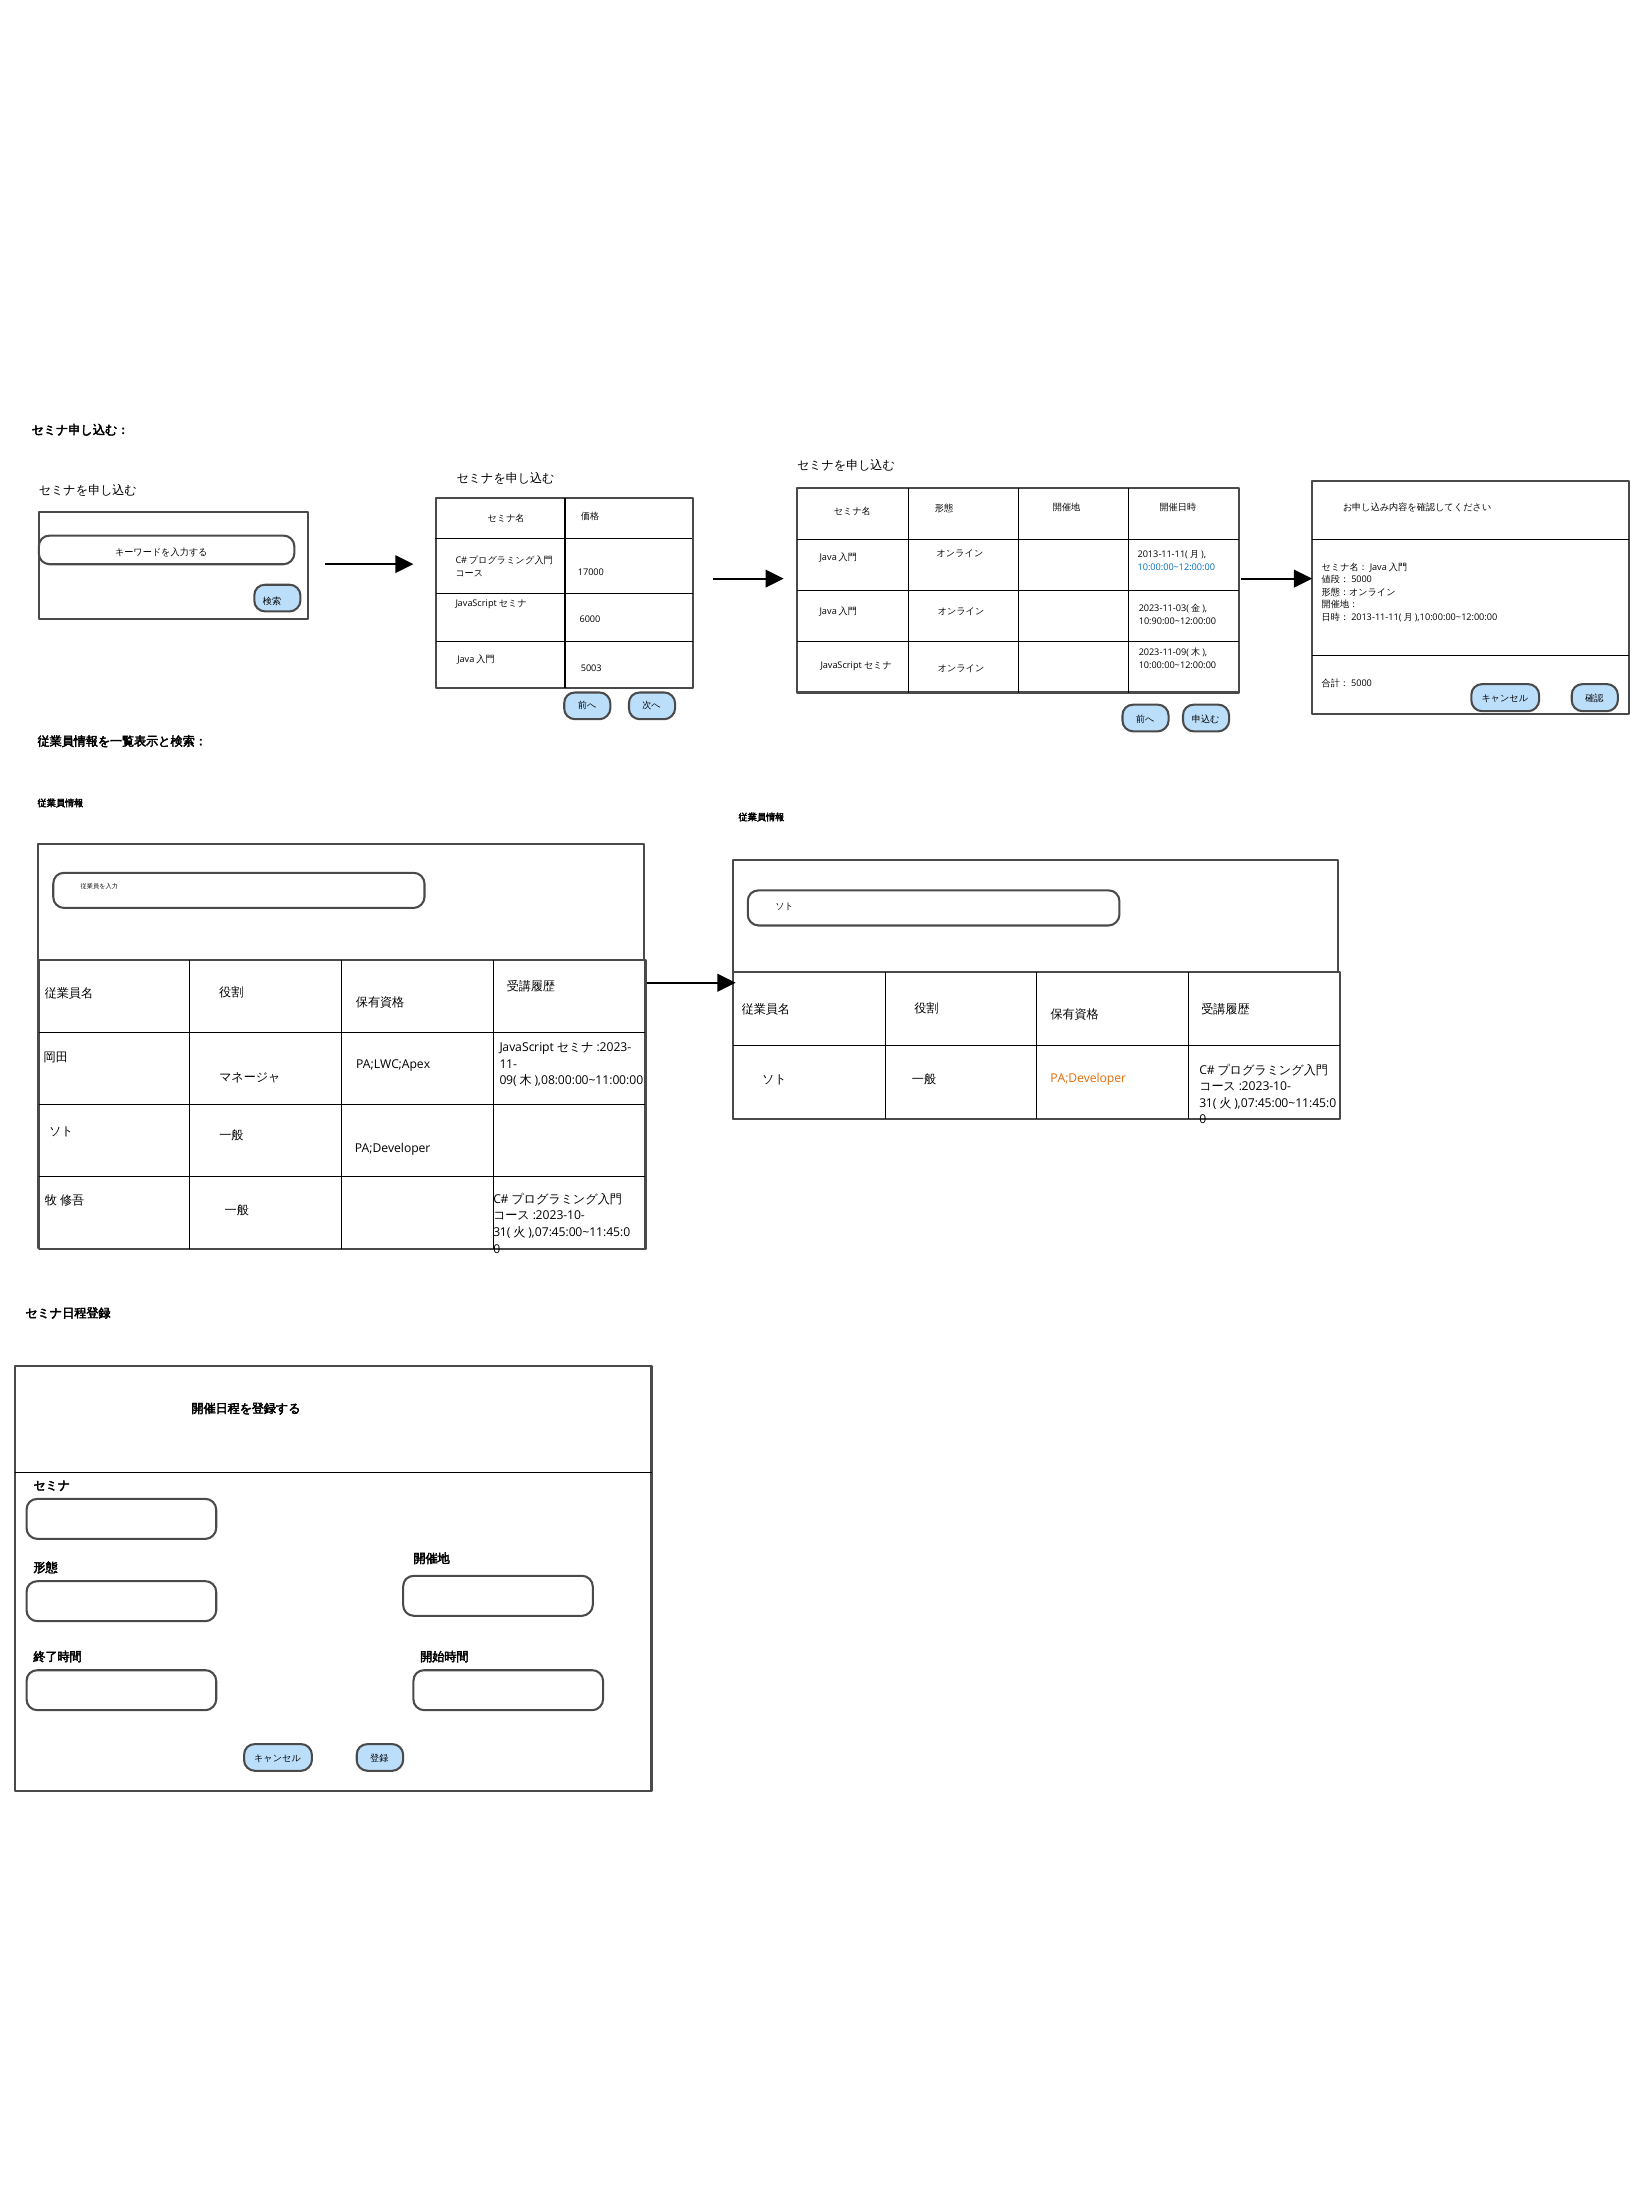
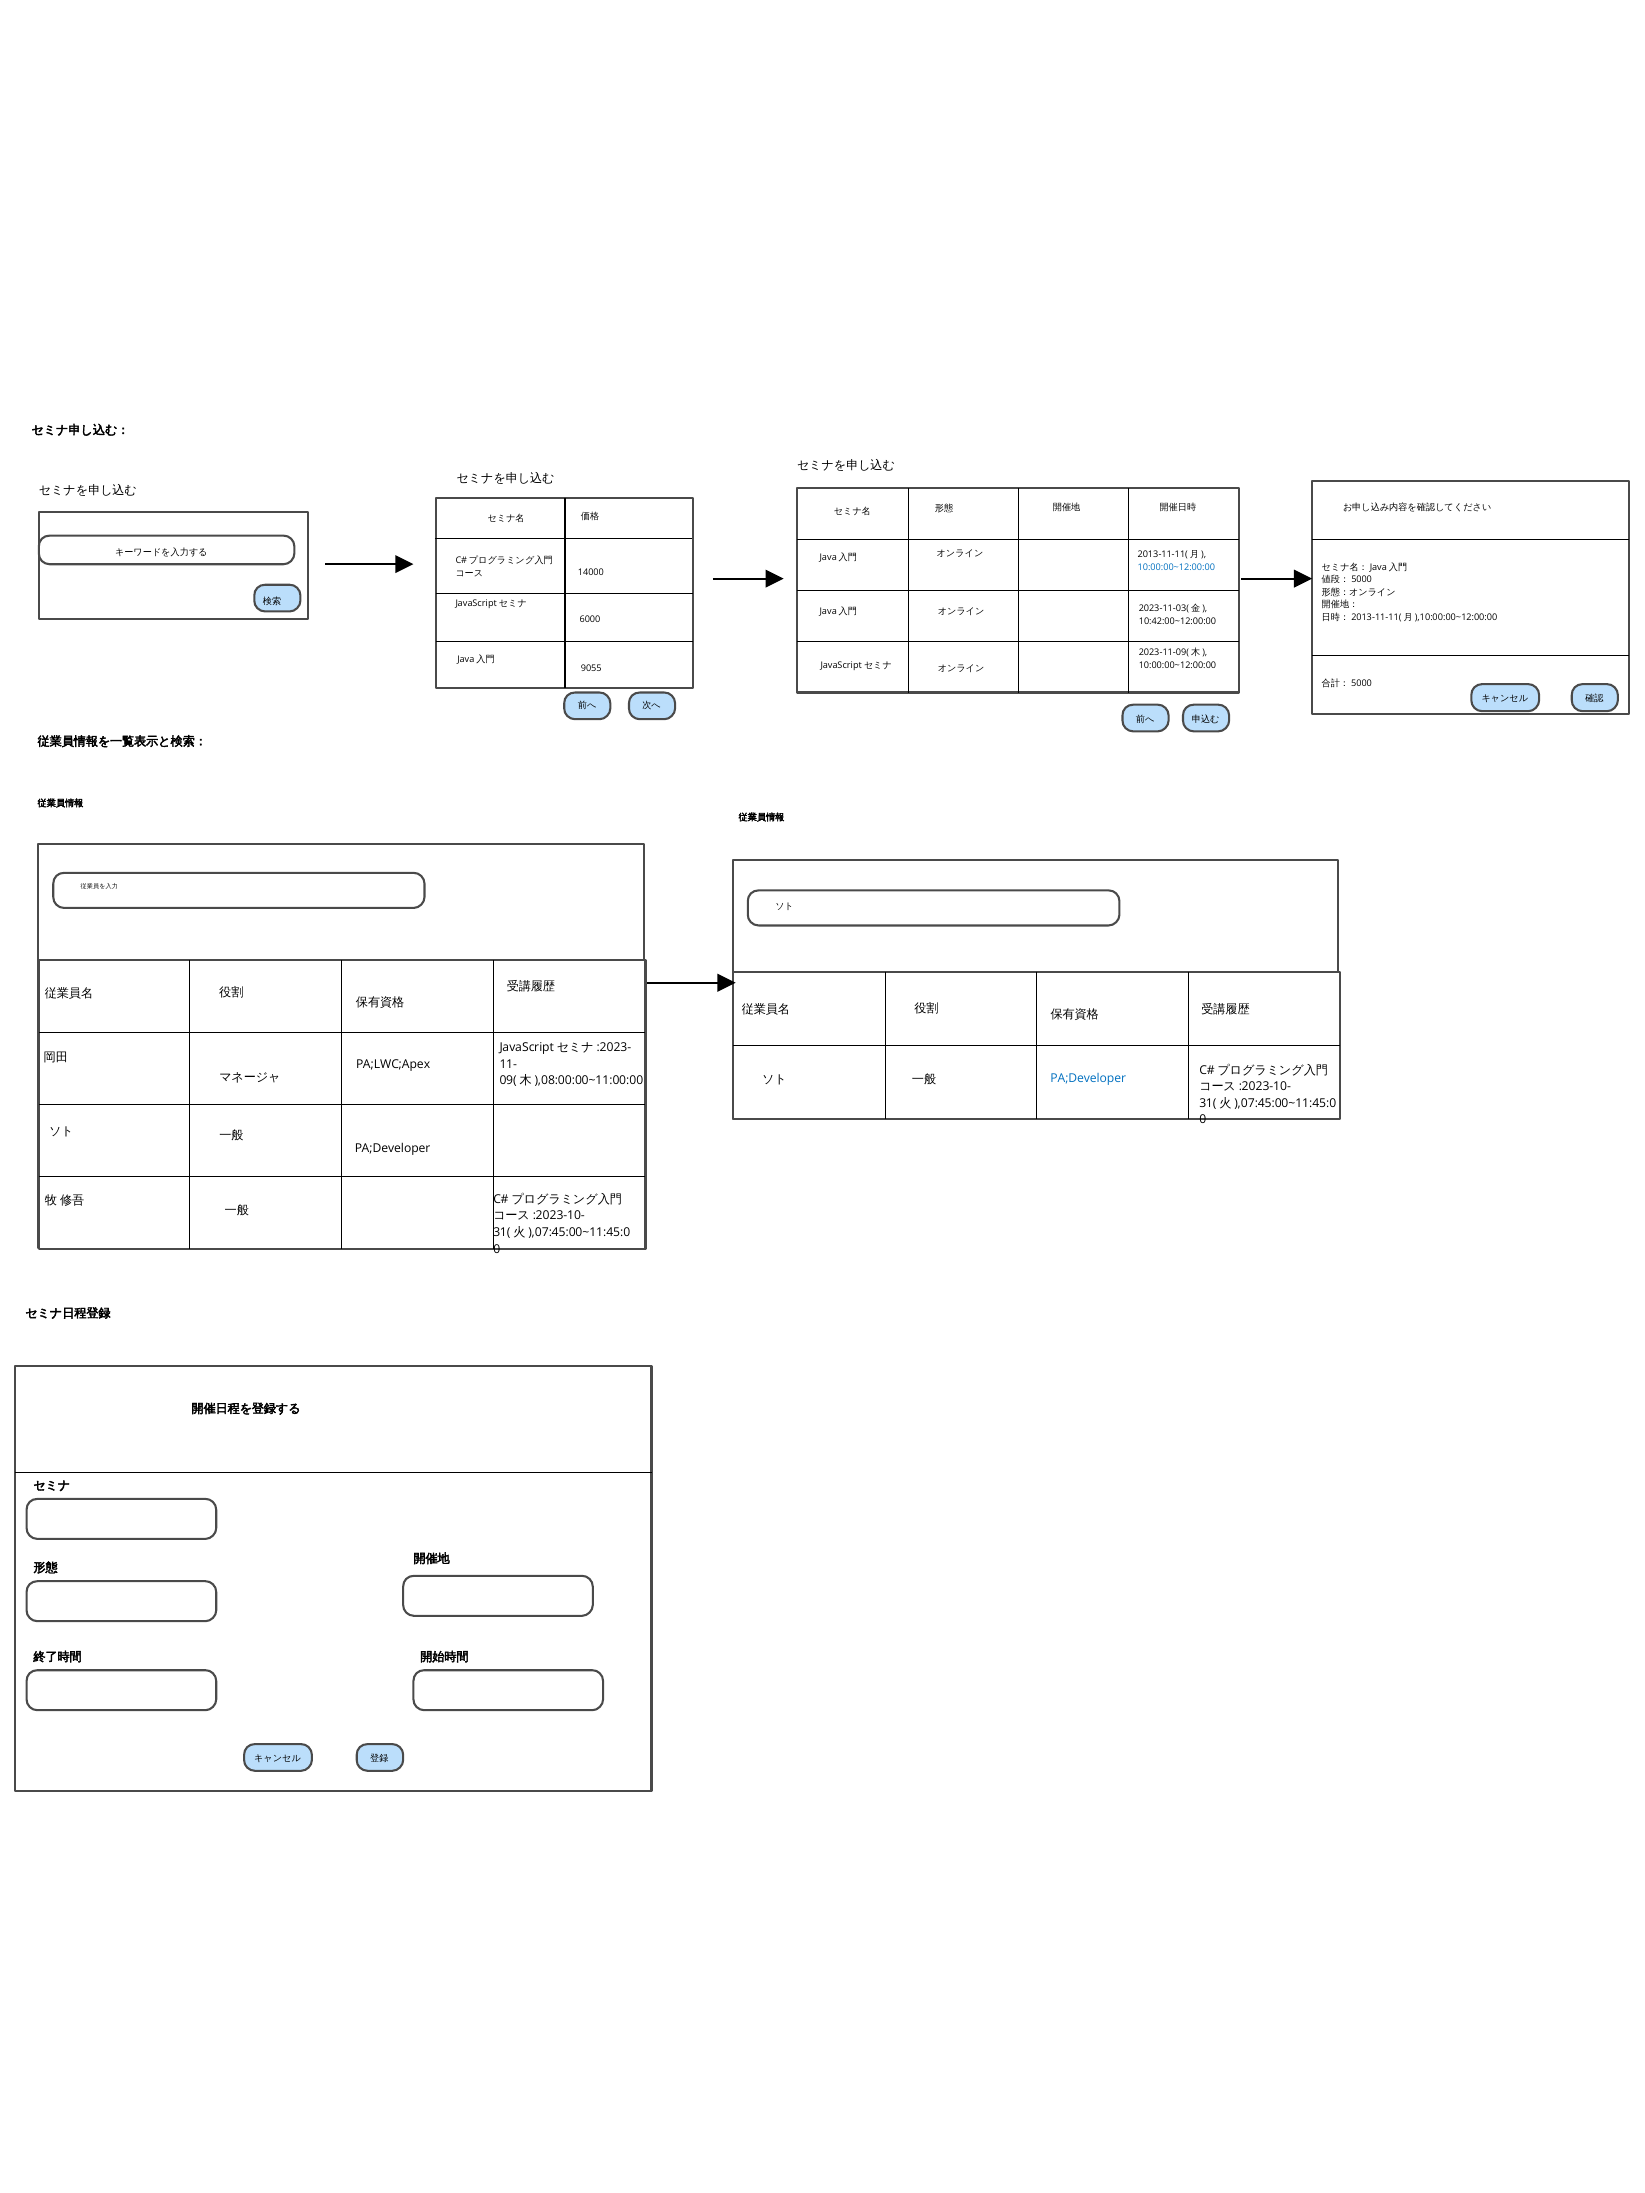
17000: 17000 -> 14000
10:90:00~12:00:00: 10:90:00~12:00:00 -> 10:42:00~12:00:00
5003: 5003 -> 9055
PA;Developer at (1088, 1078) colour: orange -> blue
